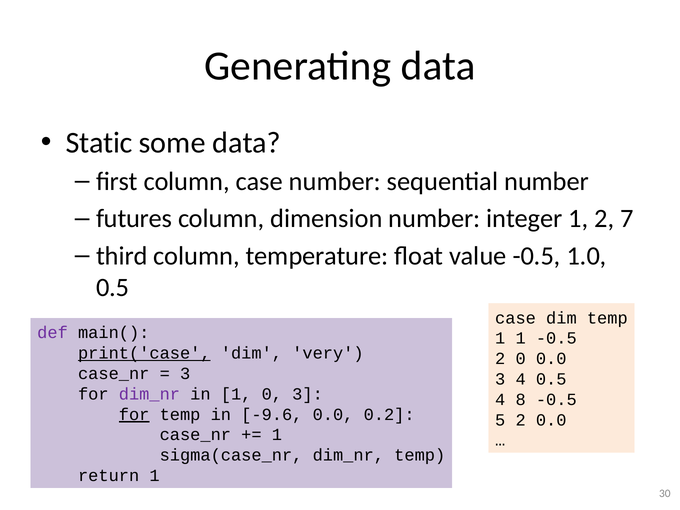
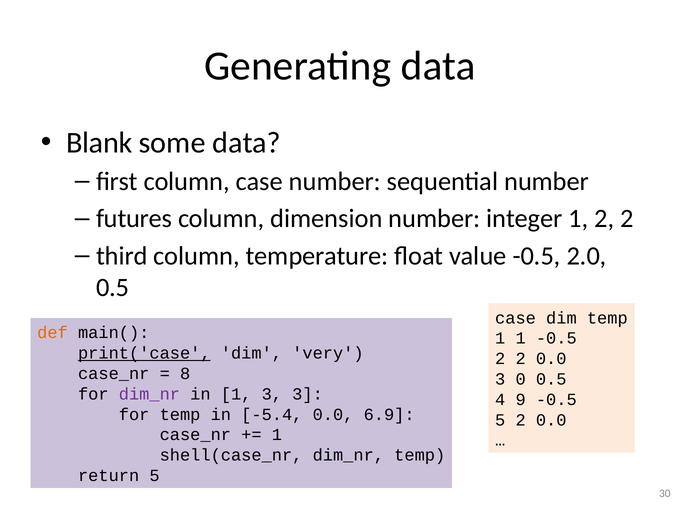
Static: Static -> Blank
1 2 7: 7 -> 2
1.0: 1.0 -> 2.0
def colour: purple -> orange
0 at (521, 359): 0 -> 2
3 at (185, 374): 3 -> 8
3 4: 4 -> 0
1 0: 0 -> 3
8: 8 -> 9
for at (134, 414) underline: present -> none
-9.6: -9.6 -> -5.4
0.2: 0.2 -> 6.9
sigma(case_nr: sigma(case_nr -> shell(case_nr
return 1: 1 -> 5
